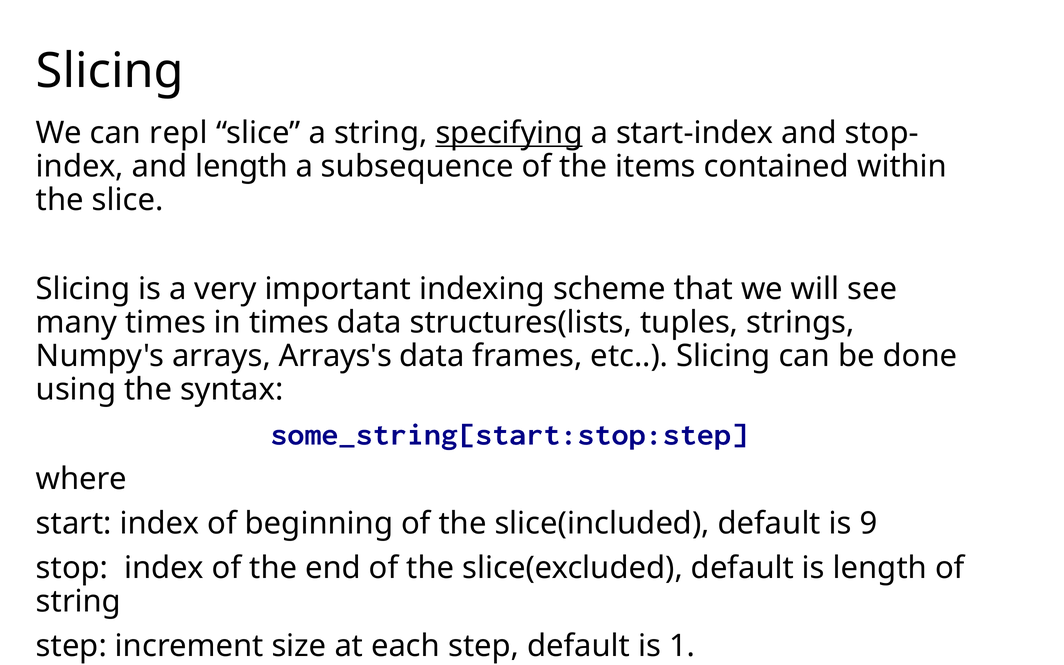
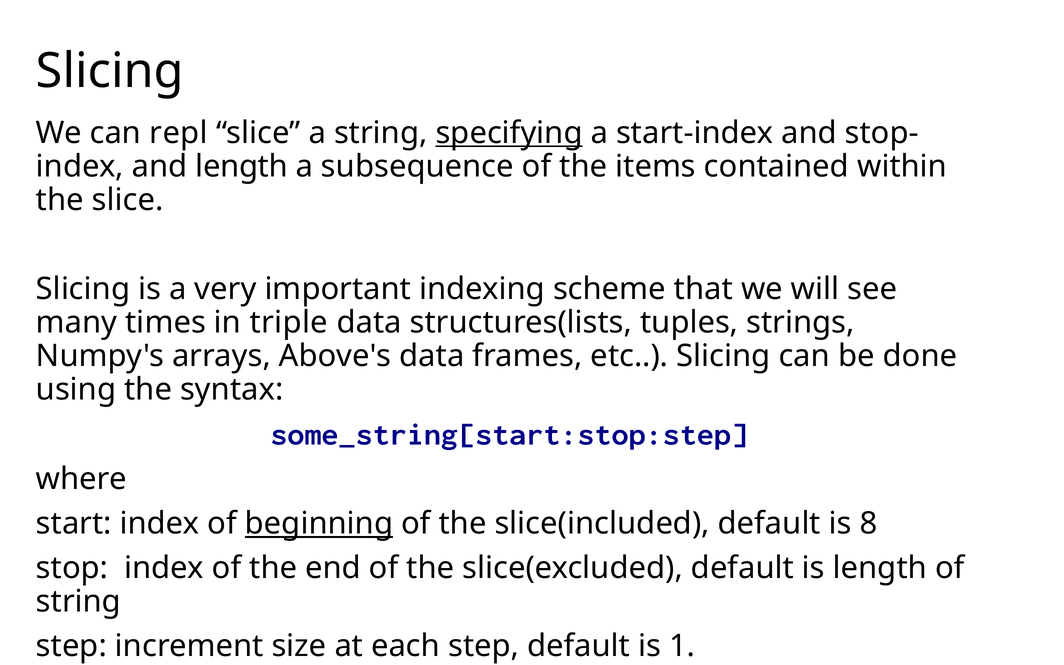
in times: times -> triple
Arrays's: Arrays's -> Above's
beginning underline: none -> present
9: 9 -> 8
